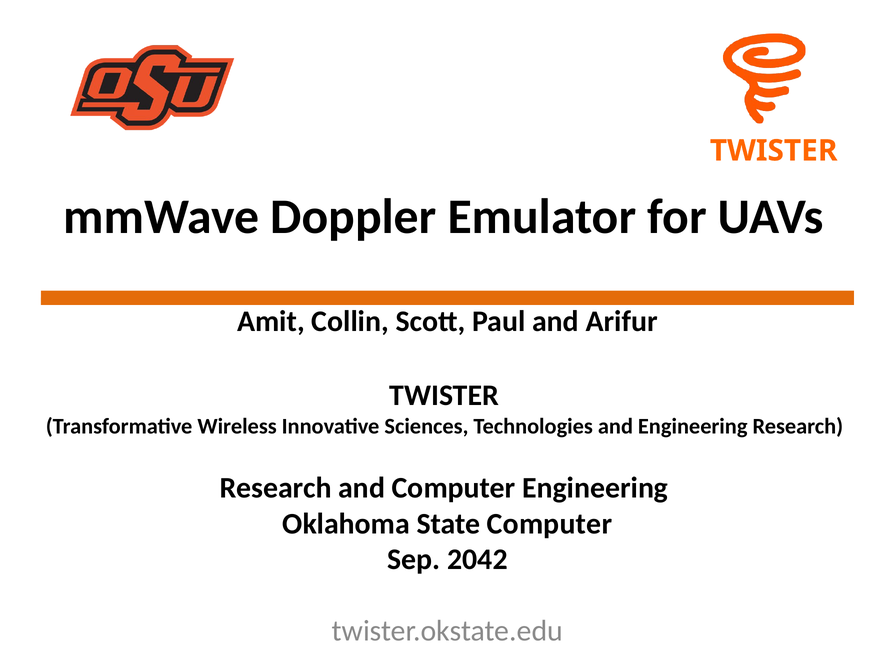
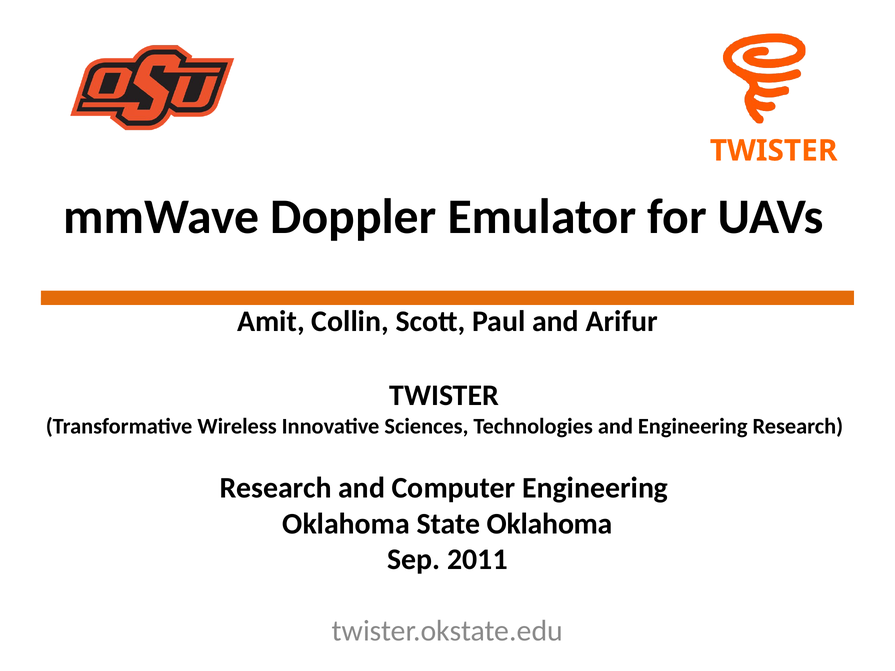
State Computer: Computer -> Oklahoma
2042: 2042 -> 2011
